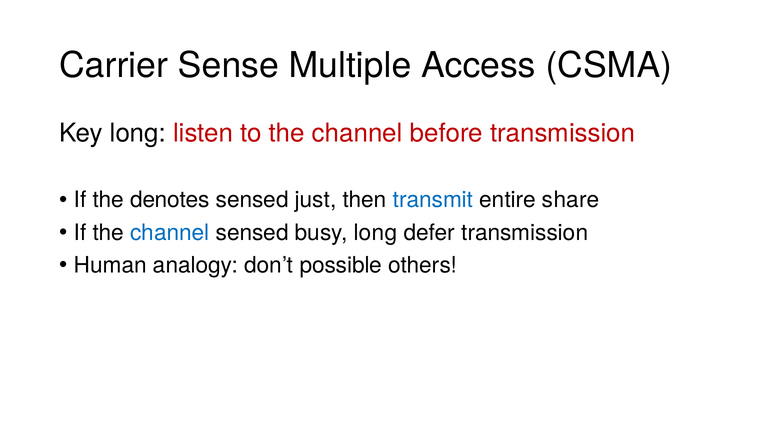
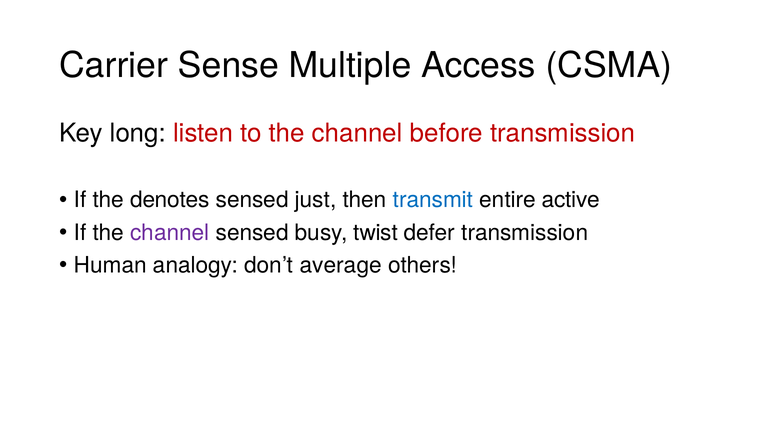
share: share -> active
channel at (170, 233) colour: blue -> purple
busy long: long -> twist
possible: possible -> average
